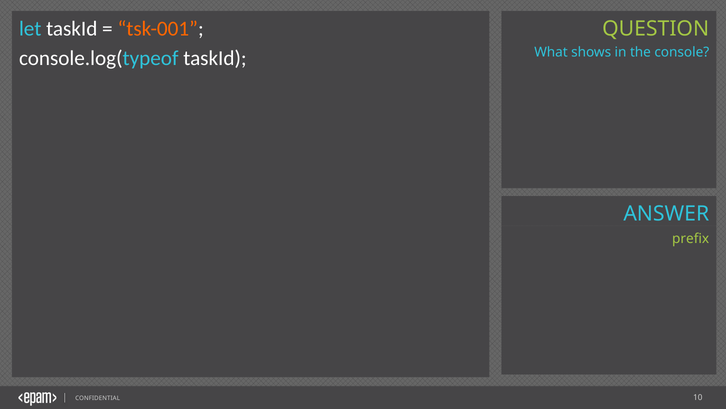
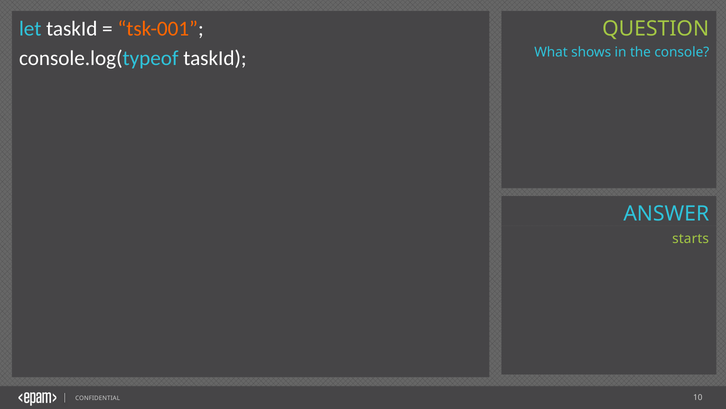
prefix: prefix -> starts
